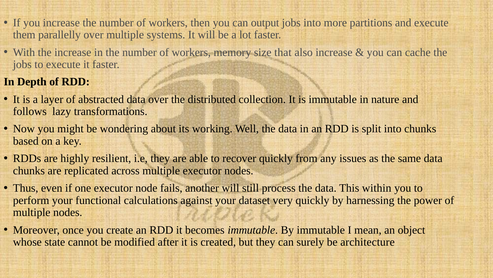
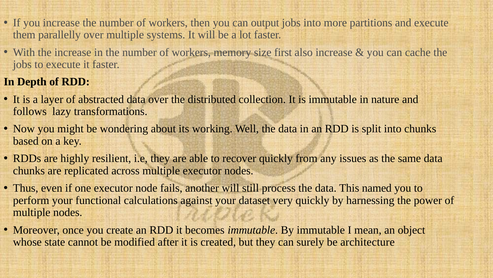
that: that -> first
within: within -> named
